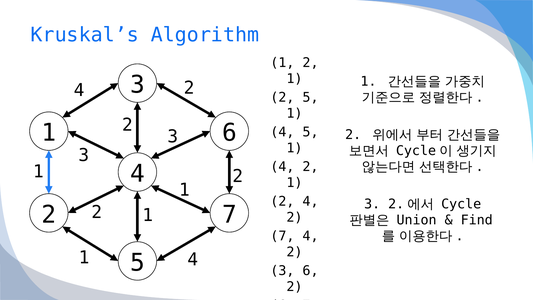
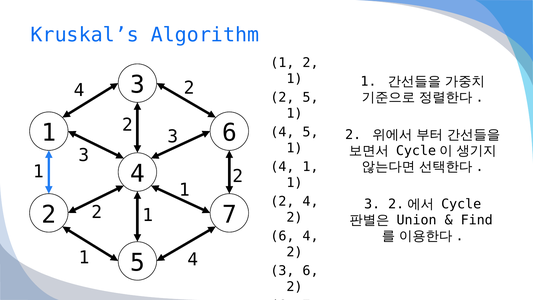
2 at (310, 167): 2 -> 1
7 at (282, 236): 7 -> 6
